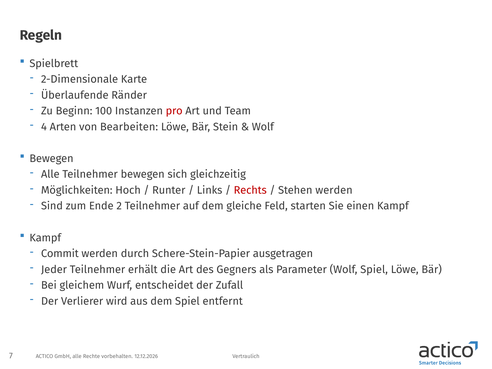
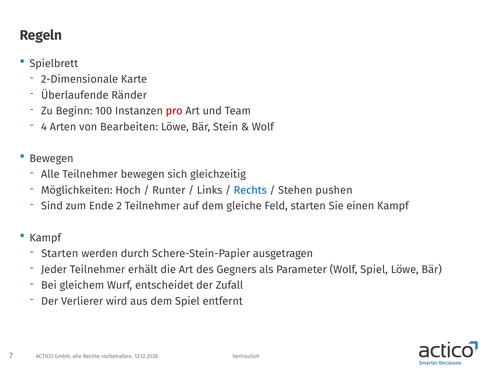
Rechts colour: red -> blue
Stehen werden: werden -> pushen
Commit at (60, 254): Commit -> Starten
